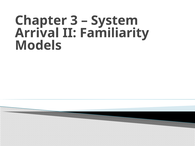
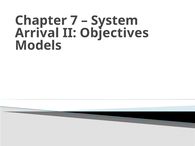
3: 3 -> 7
Familiarity: Familiarity -> Objectives
